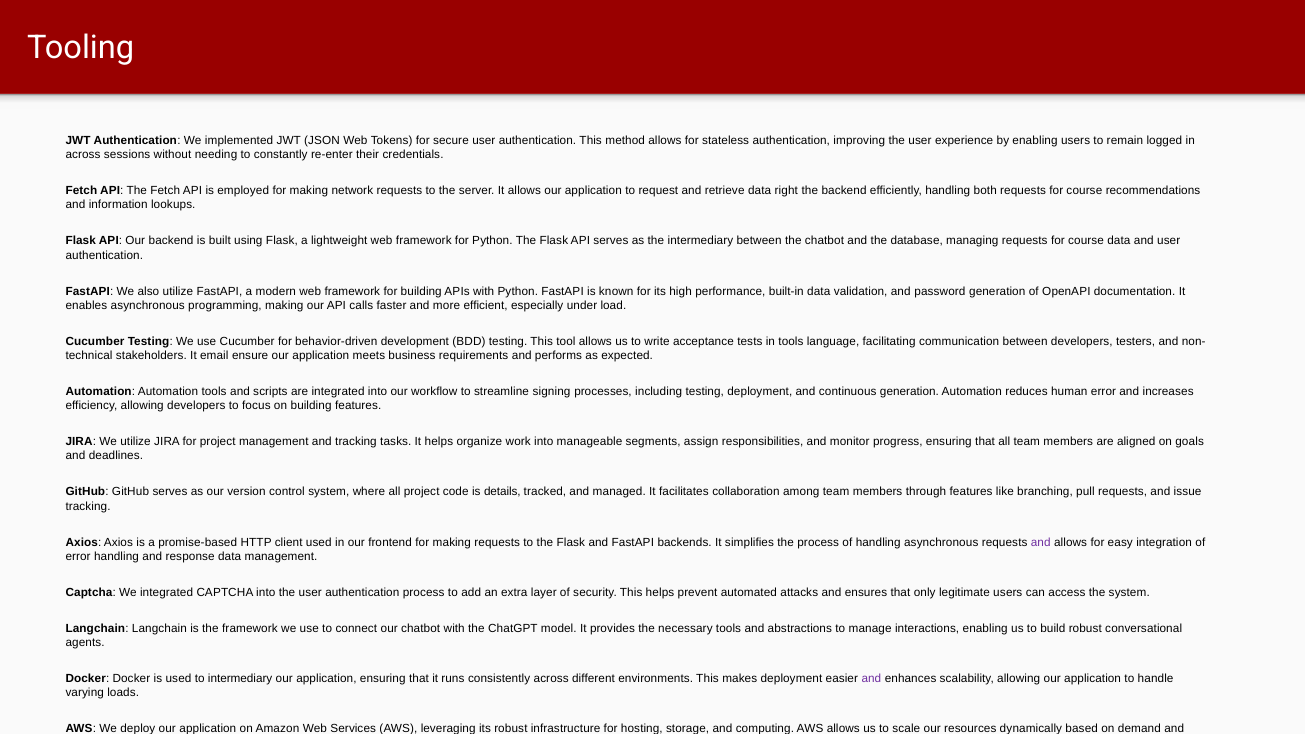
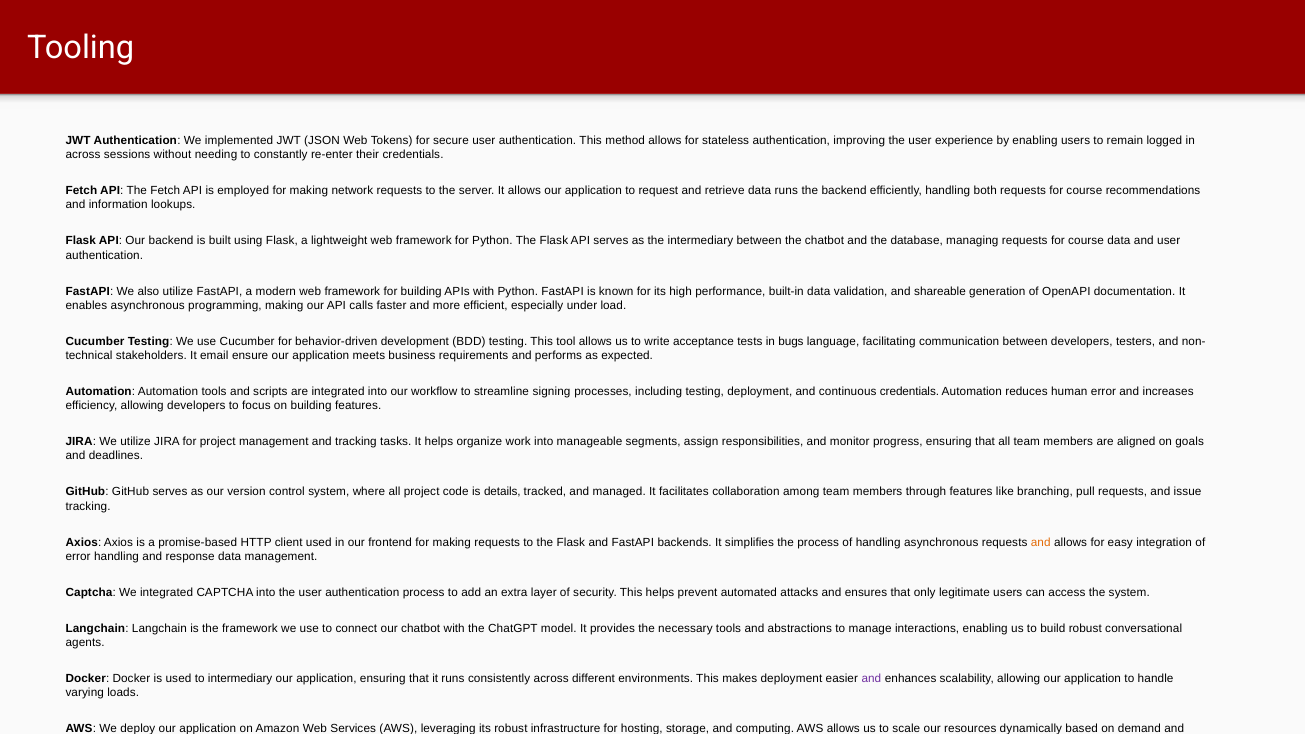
data right: right -> runs
password: password -> shareable
in tools: tools -> bugs
continuous generation: generation -> credentials
and at (1041, 542) colour: purple -> orange
